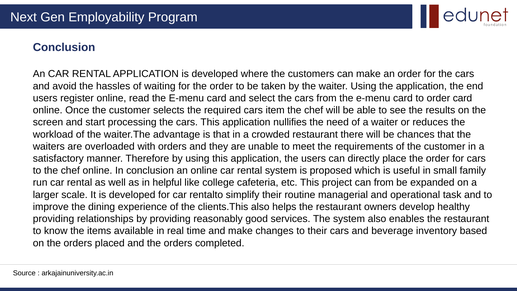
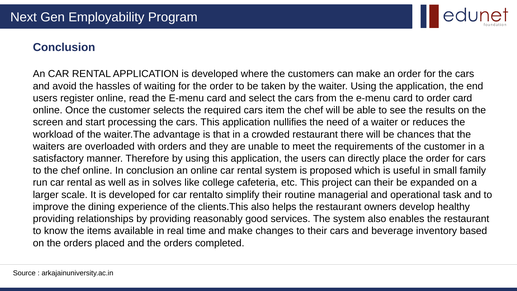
helpful: helpful -> solves
can from: from -> their
